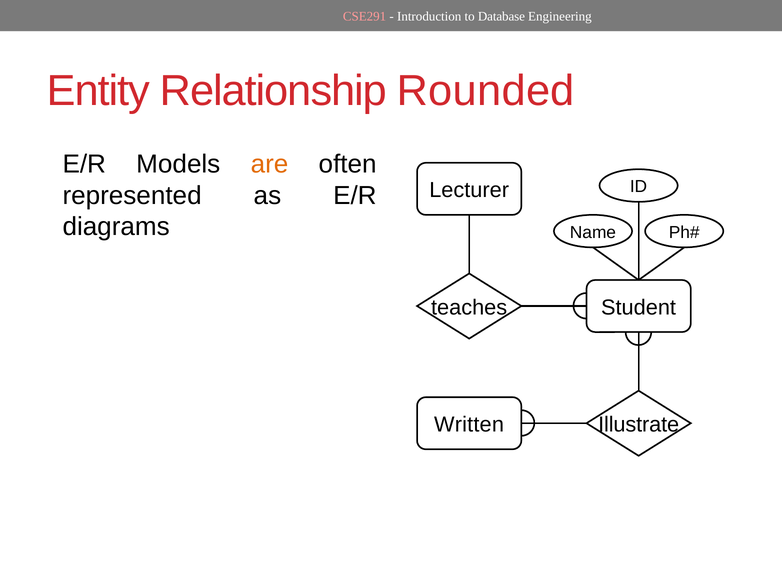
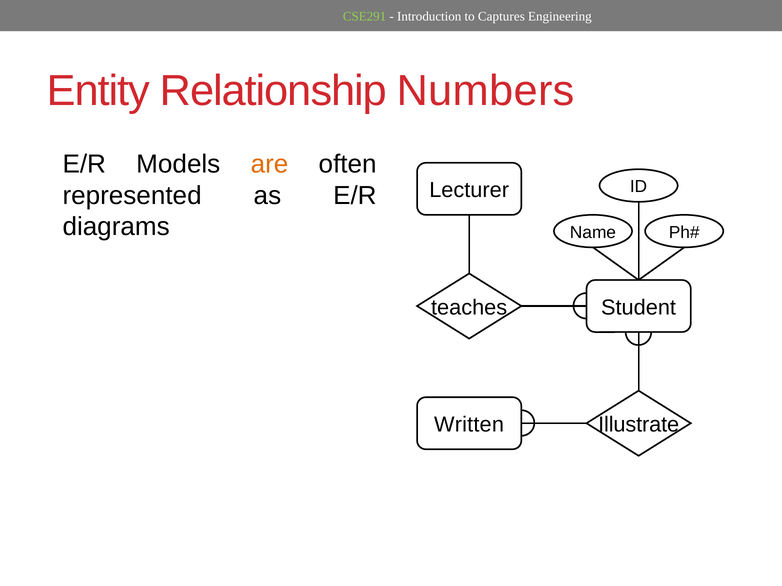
CSE291 colour: pink -> light green
Database: Database -> Captures
Rounded: Rounded -> Numbers
